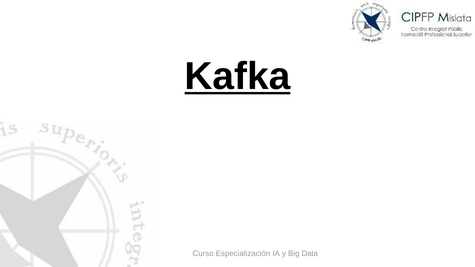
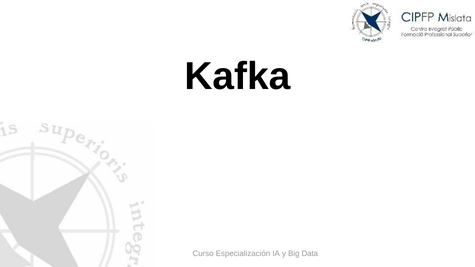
Kafka underline: present -> none
